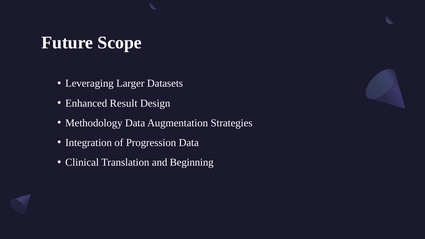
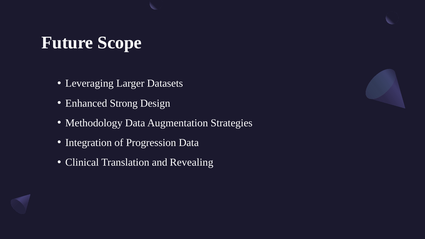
Result: Result -> Strong
Beginning: Beginning -> Revealing
